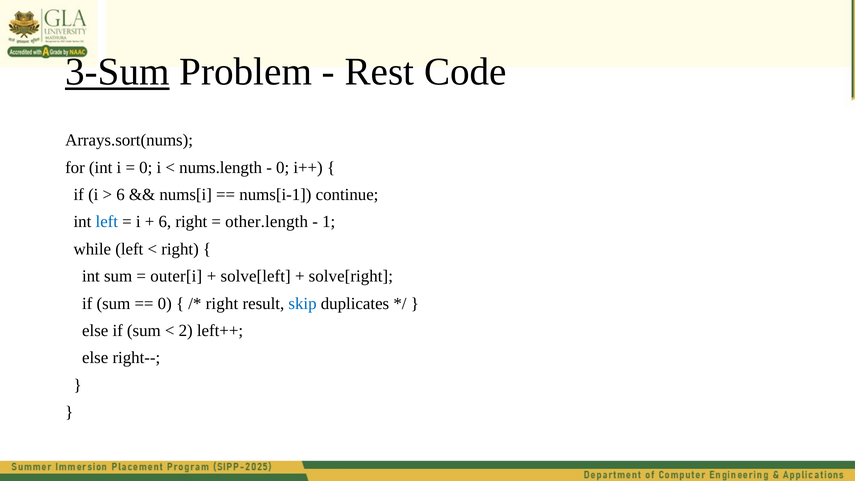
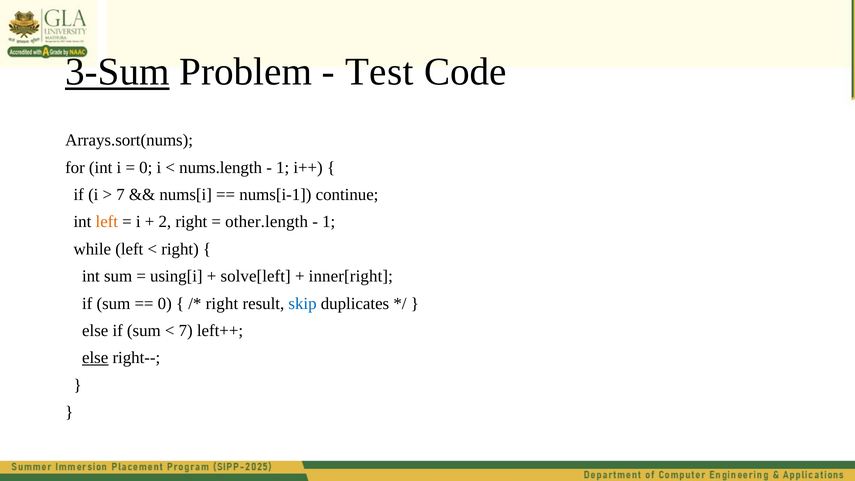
Rest: Rest -> Test
0 at (283, 167): 0 -> 1
6 at (121, 195): 6 -> 7
left at (107, 222) colour: blue -> orange
6 at (165, 222): 6 -> 2
outer[i: outer[i -> using[i
solve[right: solve[right -> inner[right
2 at (186, 331): 2 -> 7
else at (95, 358) underline: none -> present
